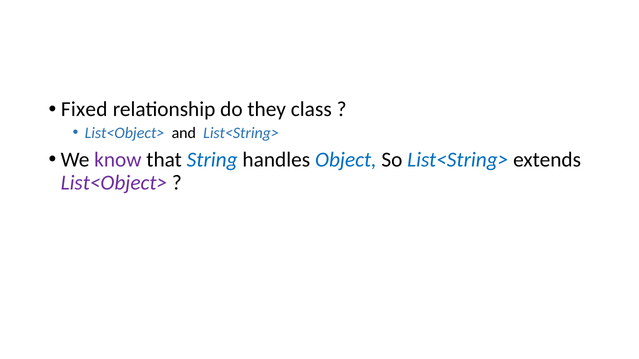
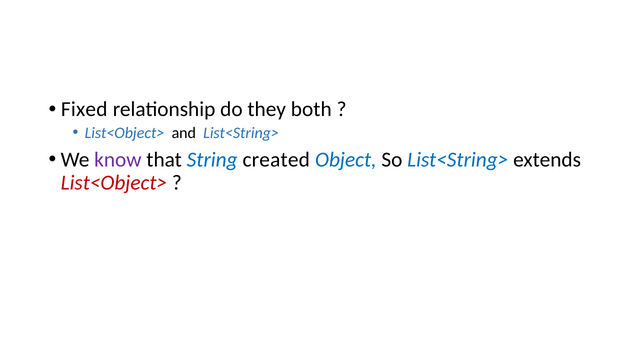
class: class -> both
handles: handles -> created
List<Object> at (114, 183) colour: purple -> red
